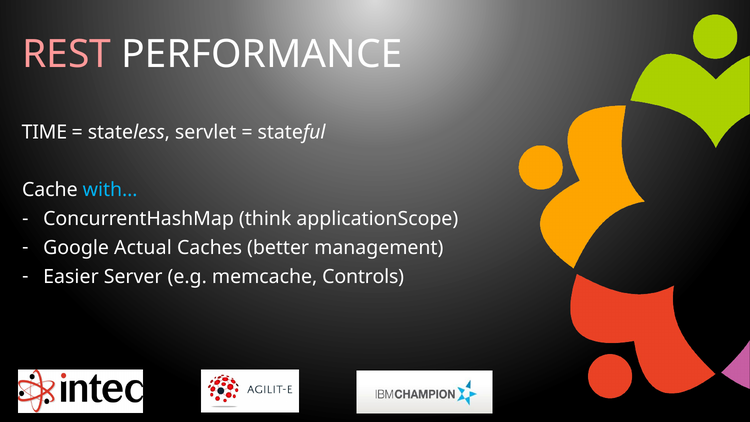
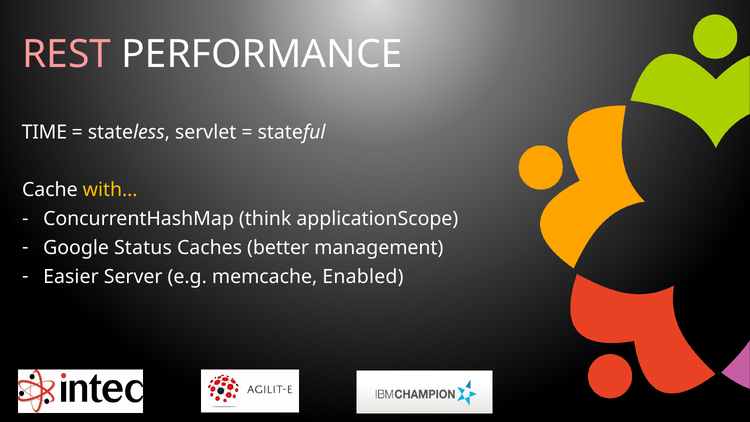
with… colour: light blue -> yellow
Actual: Actual -> Status
Controls: Controls -> Enabled
